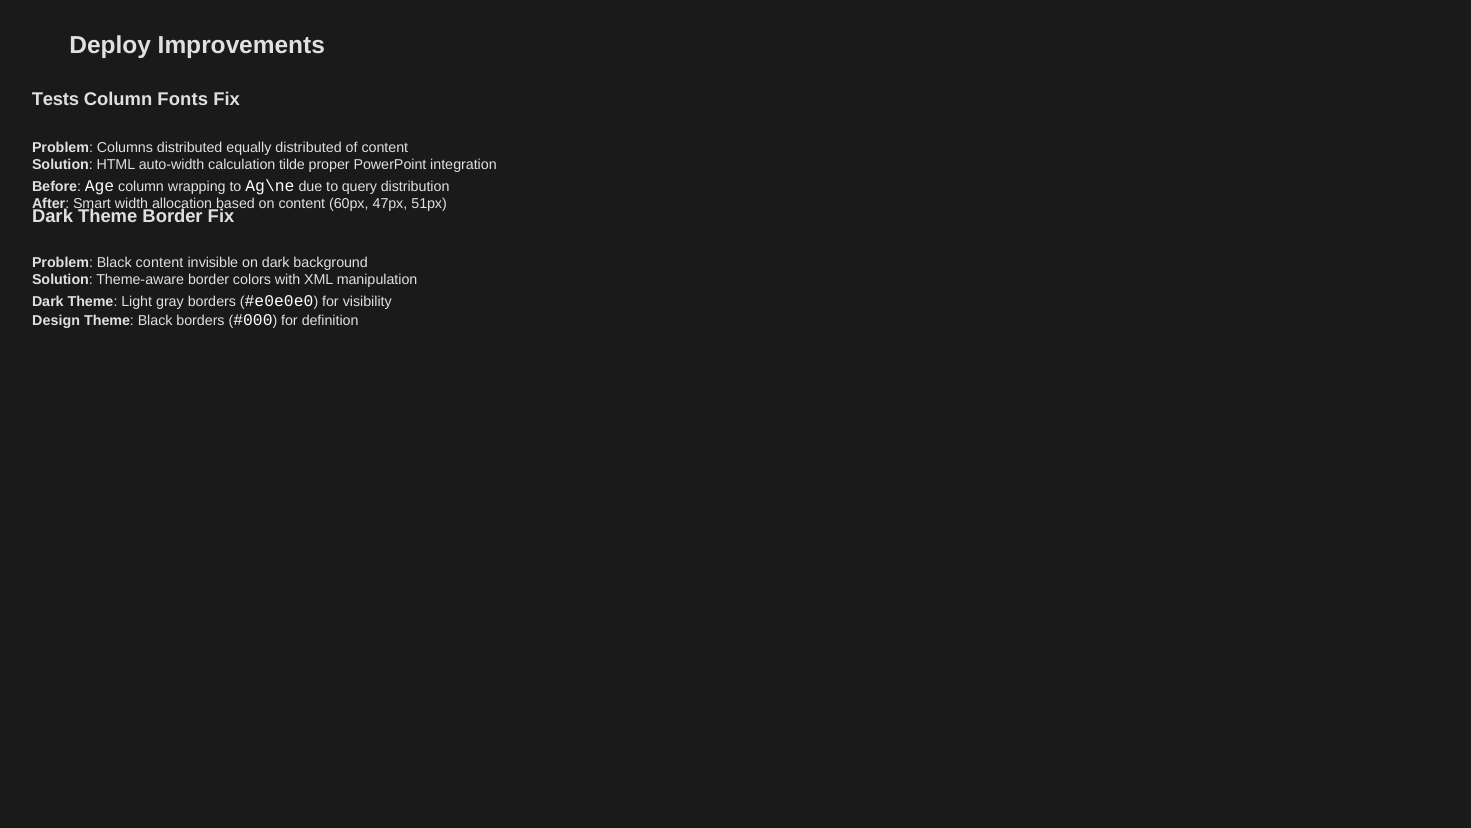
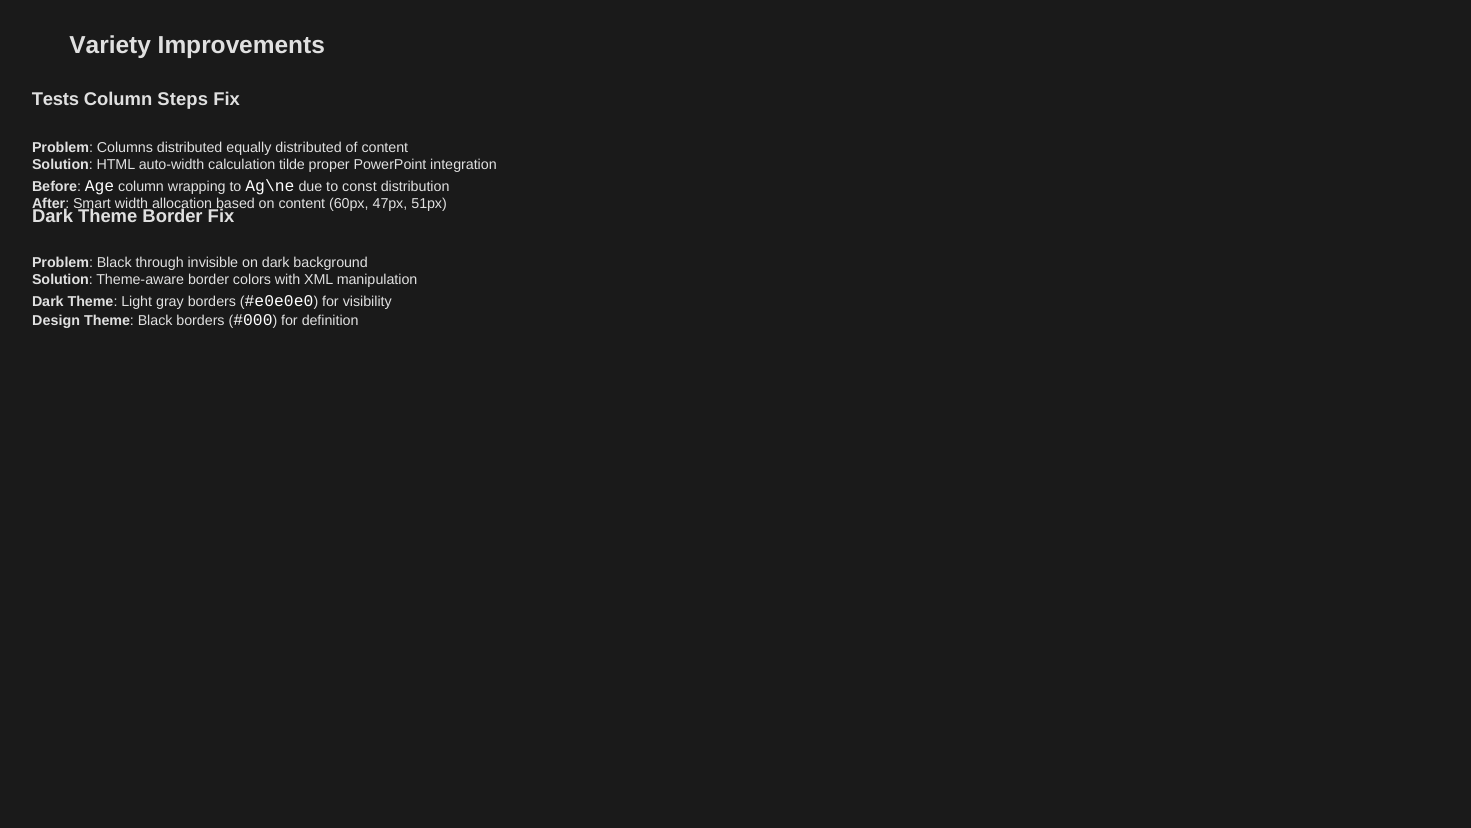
Deploy: Deploy -> Variety
Fonts: Fonts -> Steps
query: query -> const
Black content: content -> through
